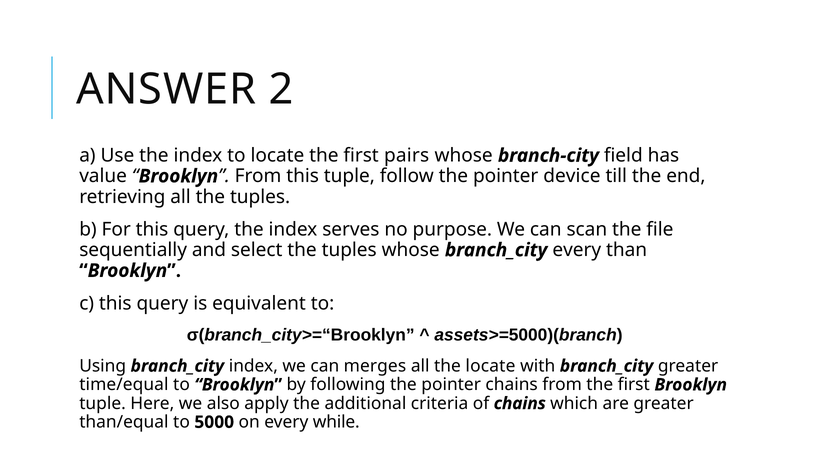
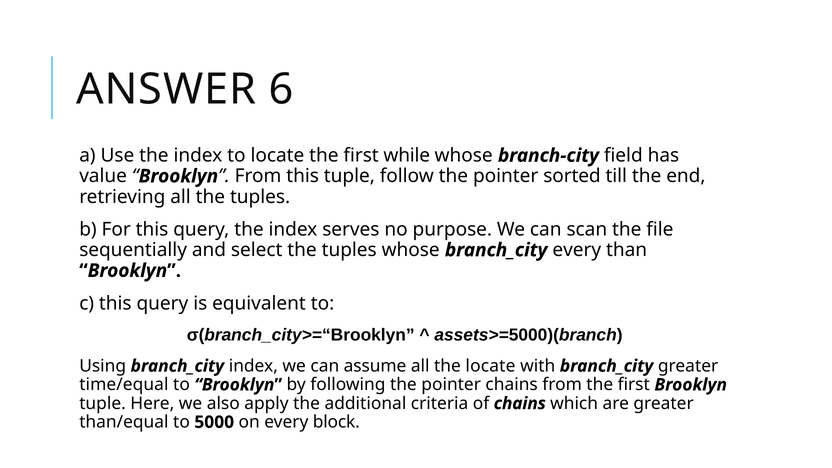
2: 2 -> 6
pairs: pairs -> while
device: device -> sorted
merges: merges -> assume
while: while -> block
